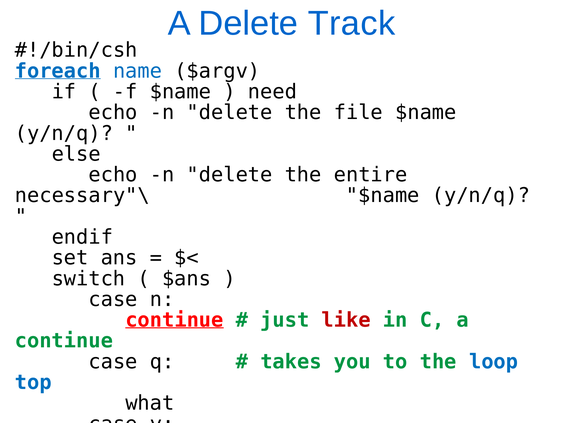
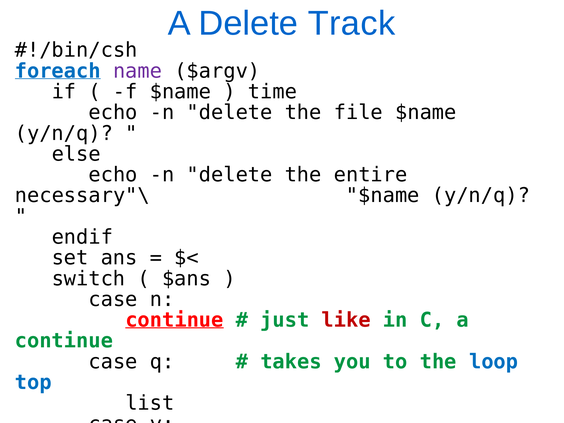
name colour: blue -> purple
need: need -> time
what: what -> list
